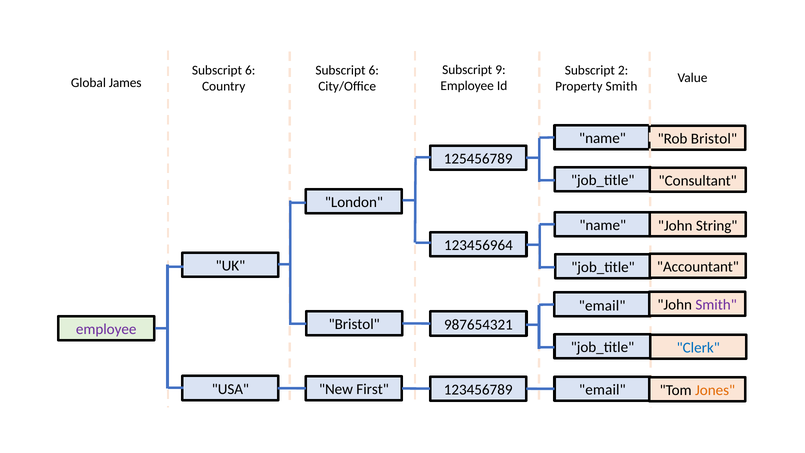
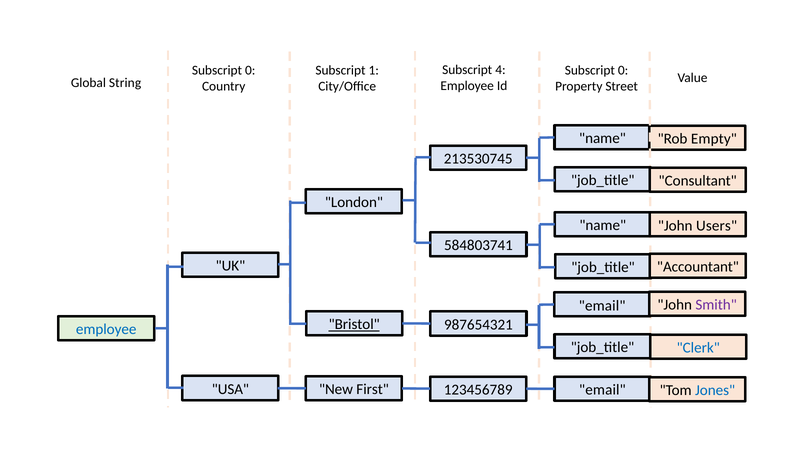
9: 9 -> 4
6 at (250, 70): 6 -> 0
2 at (623, 70): 2 -> 0
6 at (374, 70): 6 -> 1
James: James -> String
Property Smith: Smith -> Street
Rob Bristol: Bristol -> Empty
125456789: 125456789 -> 213530745
String: String -> Users
123456964: 123456964 -> 584803741
Bristol at (354, 324) underline: none -> present
employee at (106, 329) colour: purple -> blue
Jones colour: orange -> blue
